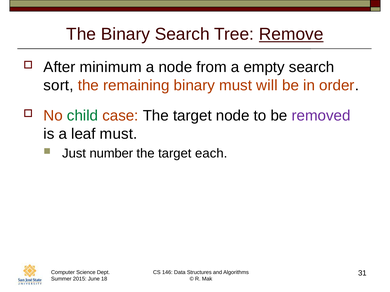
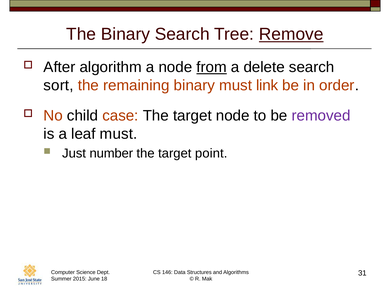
minimum: minimum -> algorithm
from underline: none -> present
empty: empty -> delete
will: will -> link
child colour: green -> black
each: each -> point
